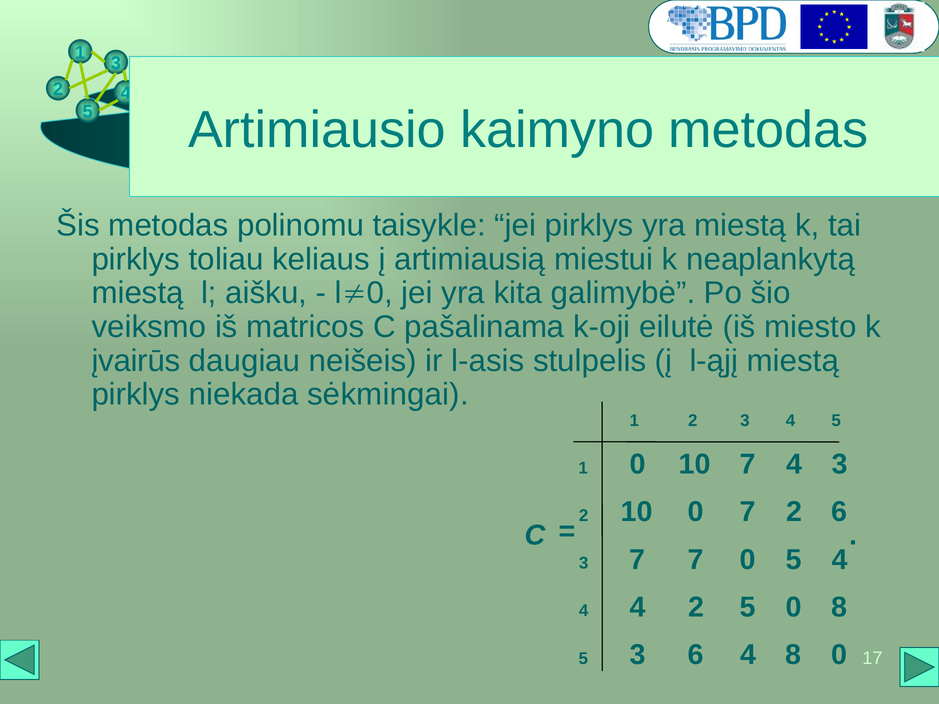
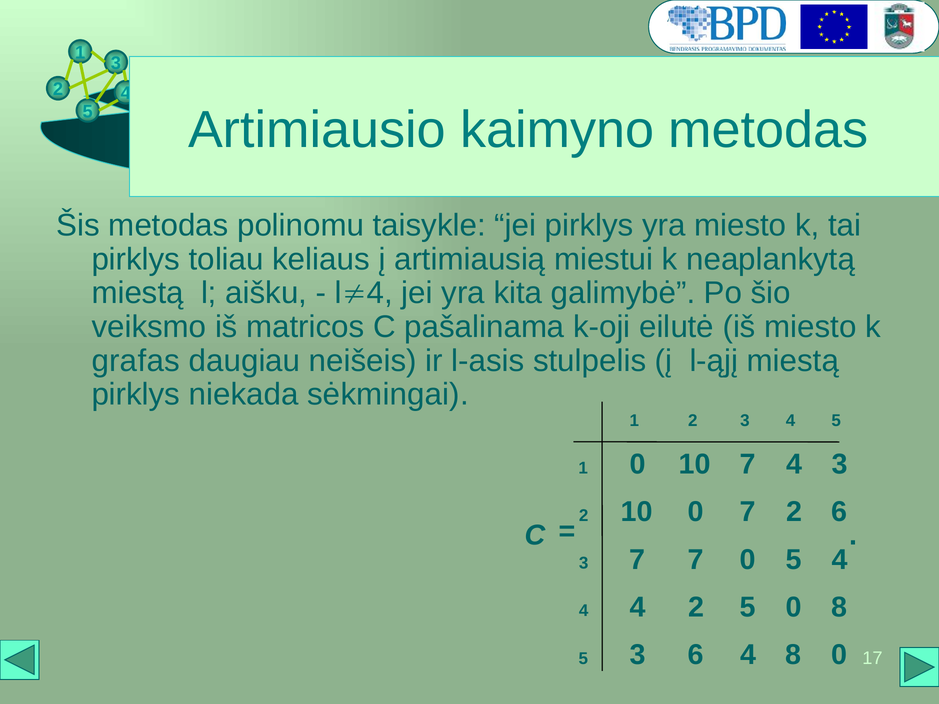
yra miestą: miestą -> miesto
0 at (380, 293): 0 -> 4
įvairūs: įvairūs -> grafas
